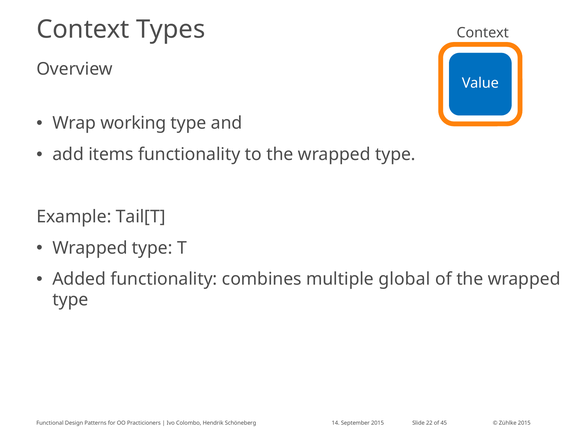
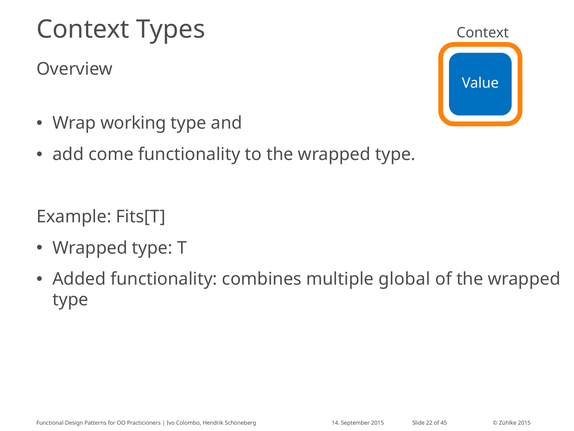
items: items -> come
Tail[T: Tail[T -> Fits[T
